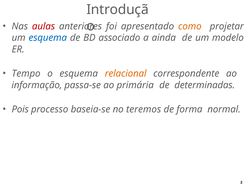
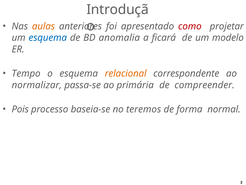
aulas colour: red -> orange
como colour: orange -> red
associado: associado -> anomalia
ainda: ainda -> ficará
informação: informação -> normalizar
determinadas: determinadas -> compreender
